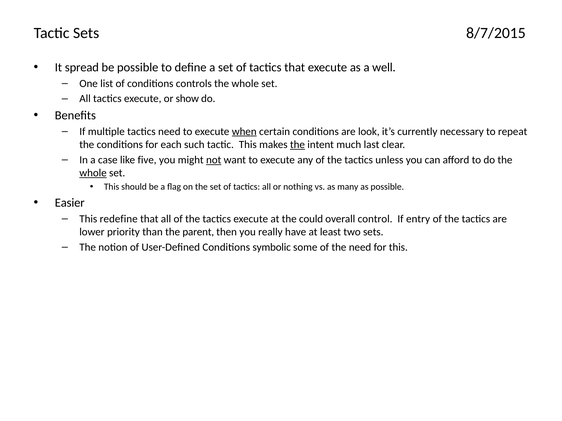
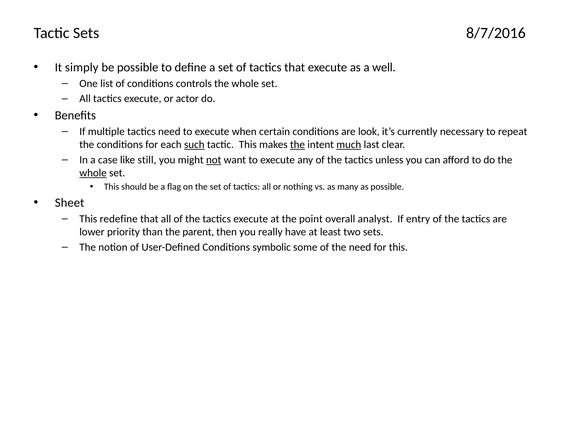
8/7/2015: 8/7/2015 -> 8/7/2016
spread: spread -> simply
show: show -> actor
when underline: present -> none
such underline: none -> present
much underline: none -> present
five: five -> still
Easier: Easier -> Sheet
could: could -> point
control: control -> analyst
